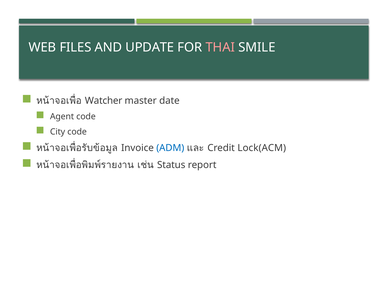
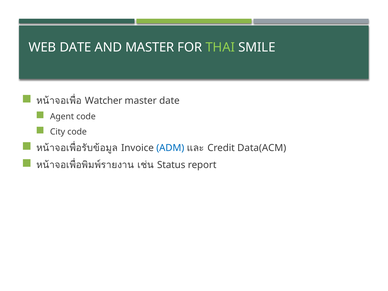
WEB FILES: FILES -> DATE
AND UPDATE: UPDATE -> MASTER
THAI colour: pink -> light green
Lock(ACM: Lock(ACM -> Data(ACM
